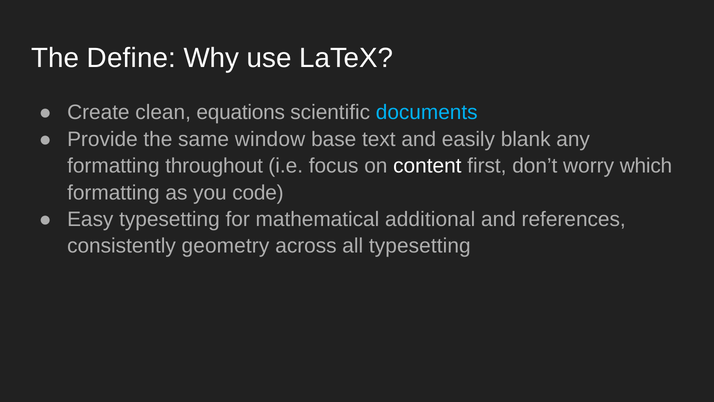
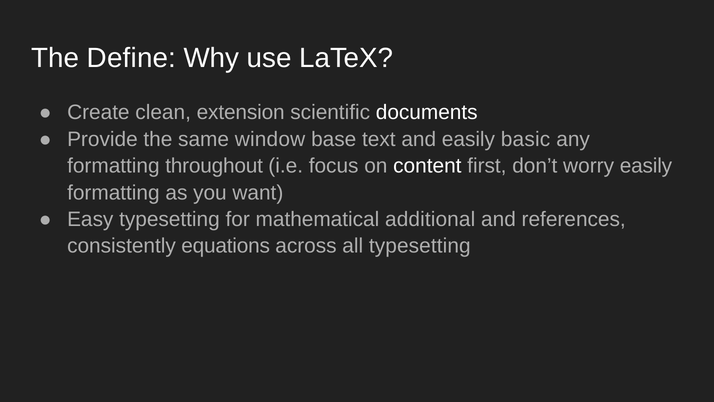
equations: equations -> extension
documents colour: light blue -> white
blank: blank -> basic
worry which: which -> easily
code: code -> want
geometry: geometry -> equations
